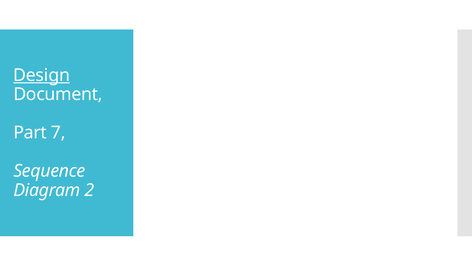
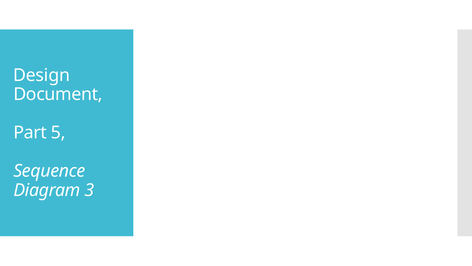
Design underline: present -> none
7: 7 -> 5
2: 2 -> 3
